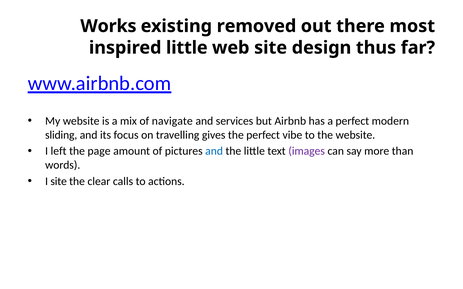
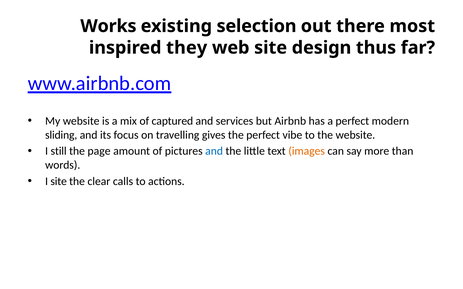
removed: removed -> selection
inspired little: little -> they
navigate: navigate -> captured
left: left -> still
images colour: purple -> orange
